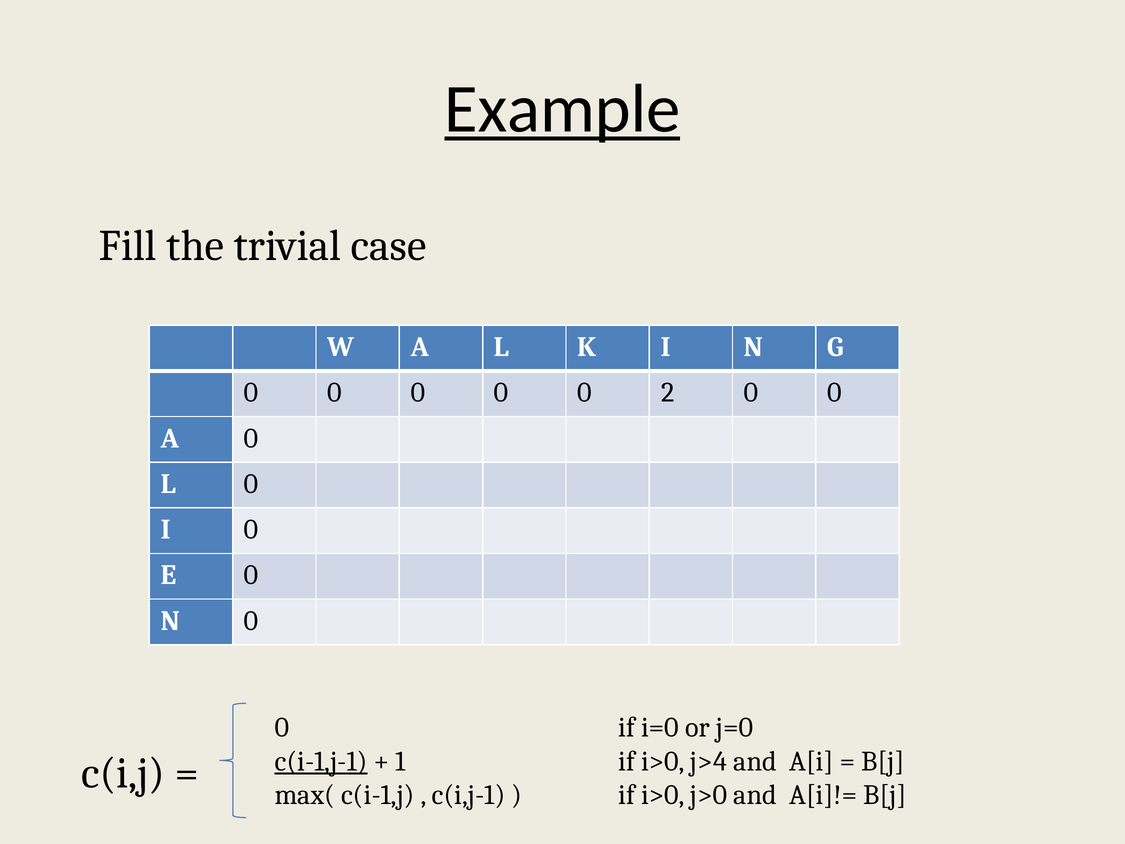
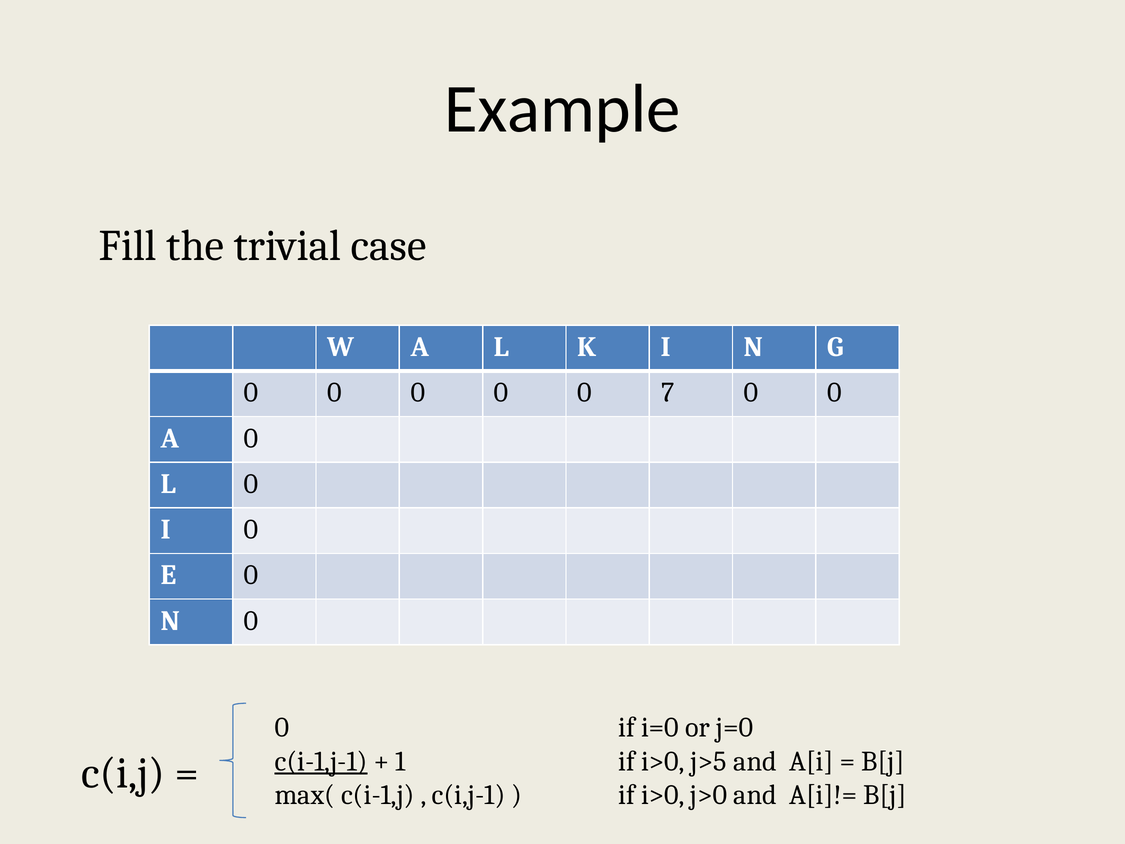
Example underline: present -> none
2: 2 -> 7
j>4: j>4 -> j>5
